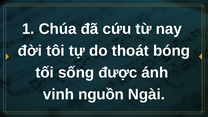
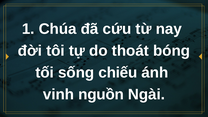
được: được -> chiếu
